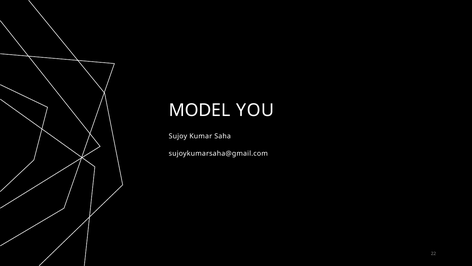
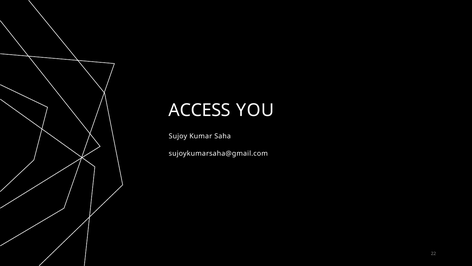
MODEL: MODEL -> ACCESS
